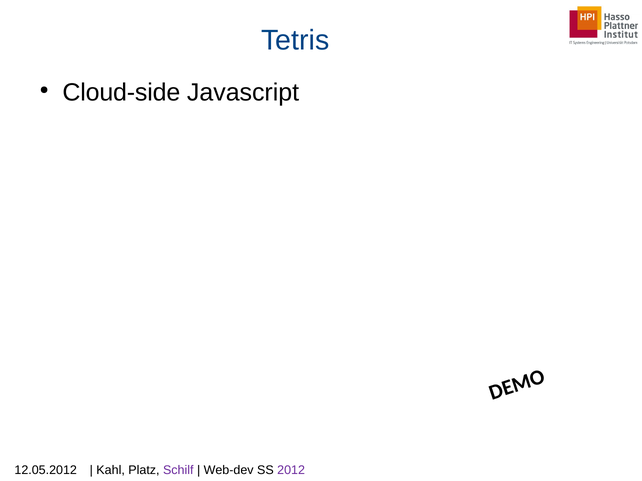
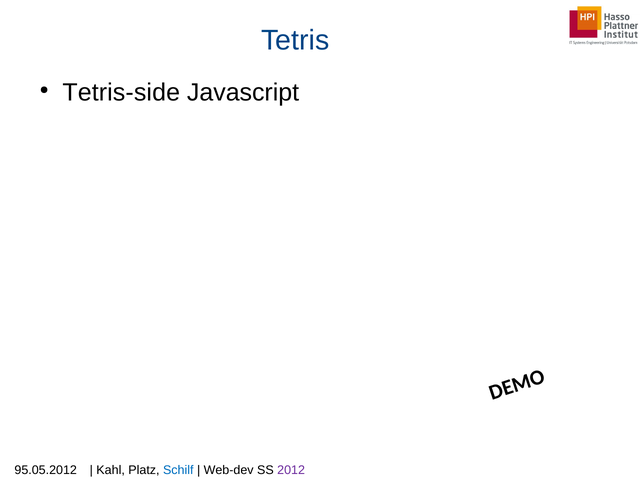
Cloud-side: Cloud-side -> Tetris-side
12.05.2012: 12.05.2012 -> 95.05.2012
Schilf colour: purple -> blue
